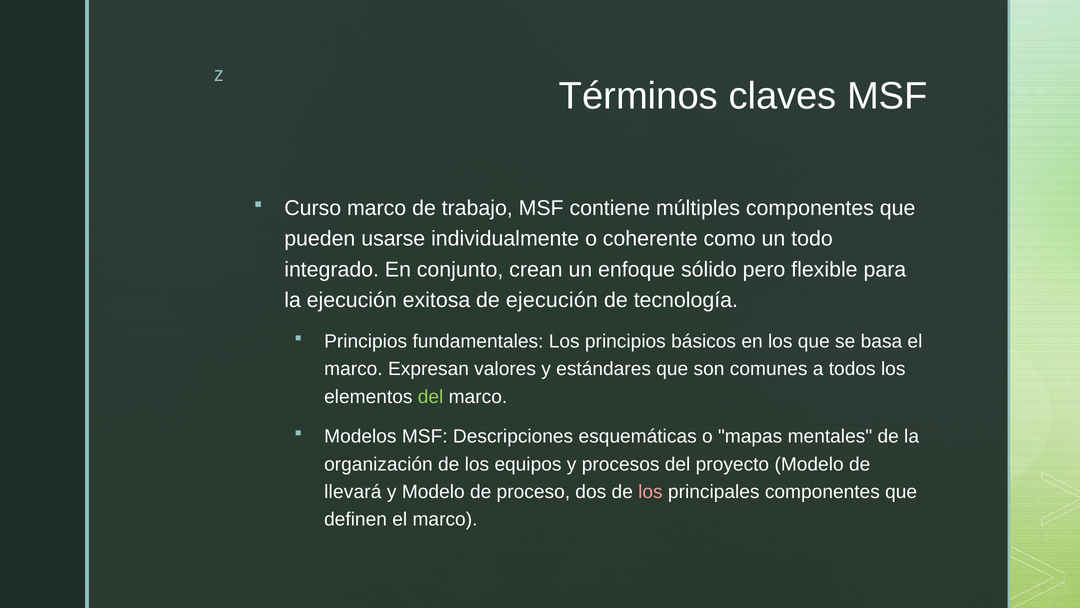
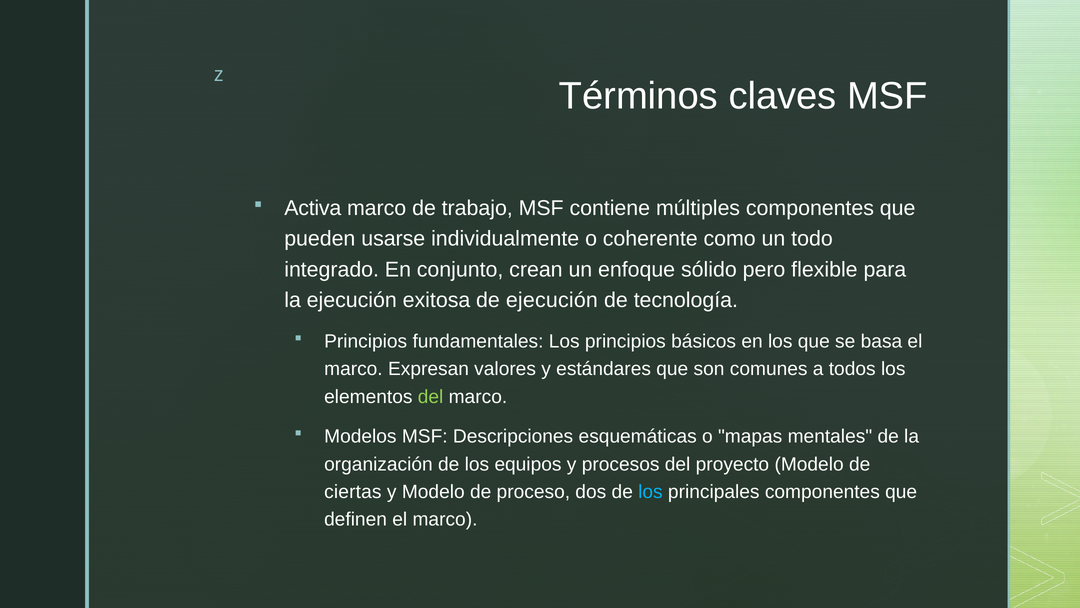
Curso: Curso -> Activa
llevará: llevará -> ciertas
los at (650, 491) colour: pink -> light blue
